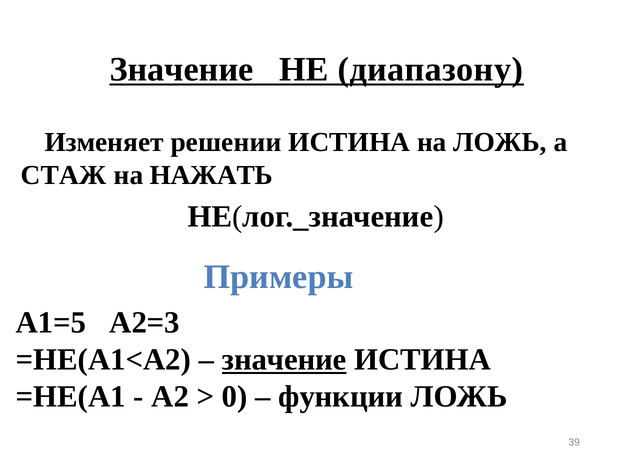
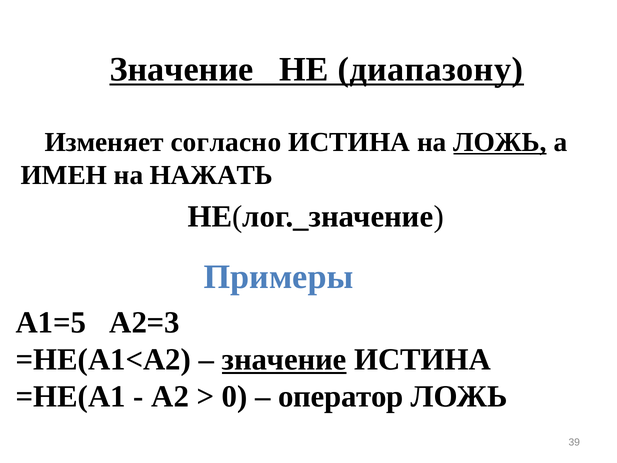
решении: решении -> согласно
ЛОЖЬ at (500, 142) underline: none -> present
СТАЖ: СТАЖ -> ИМЕН
функции: функции -> оператор
